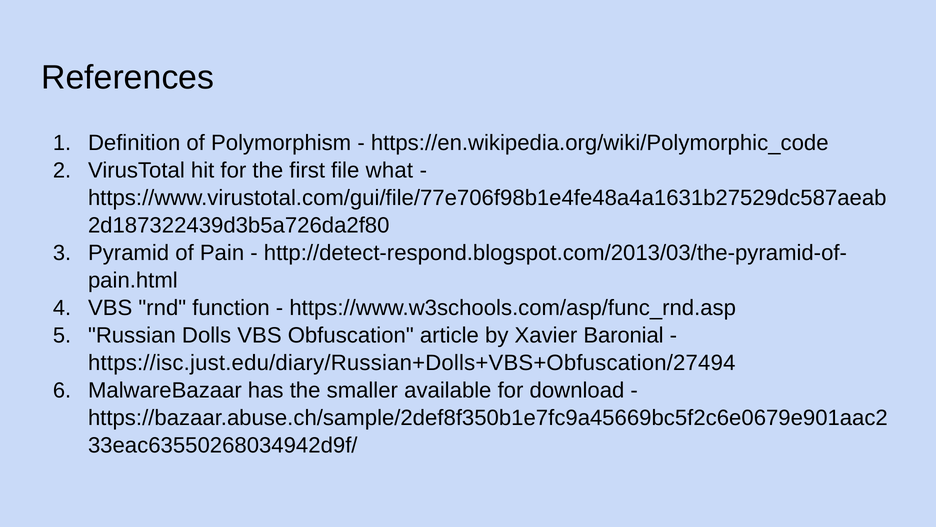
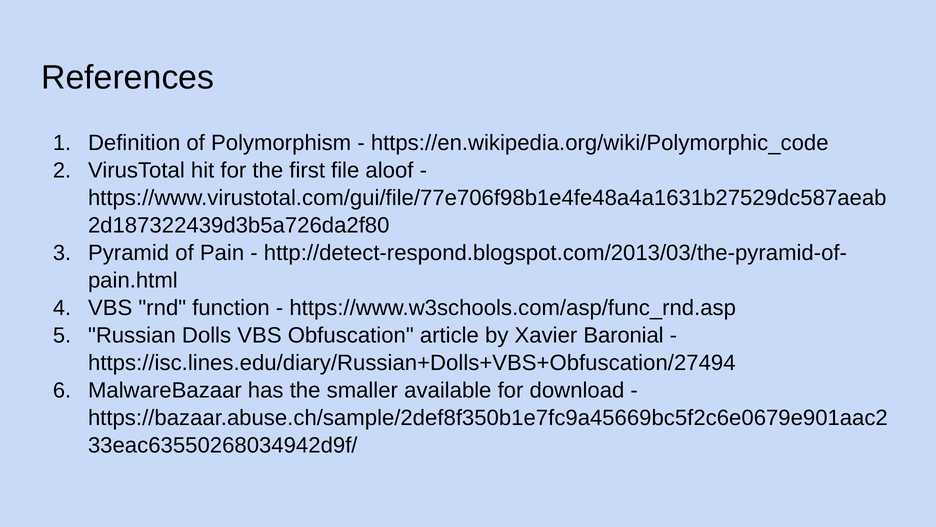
what: what -> aloof
https://isc.just.edu/diary/Russian+Dolls+VBS+Obfuscation/27494: https://isc.just.edu/diary/Russian+Dolls+VBS+Obfuscation/27494 -> https://isc.lines.edu/diary/Russian+Dolls+VBS+Obfuscation/27494
